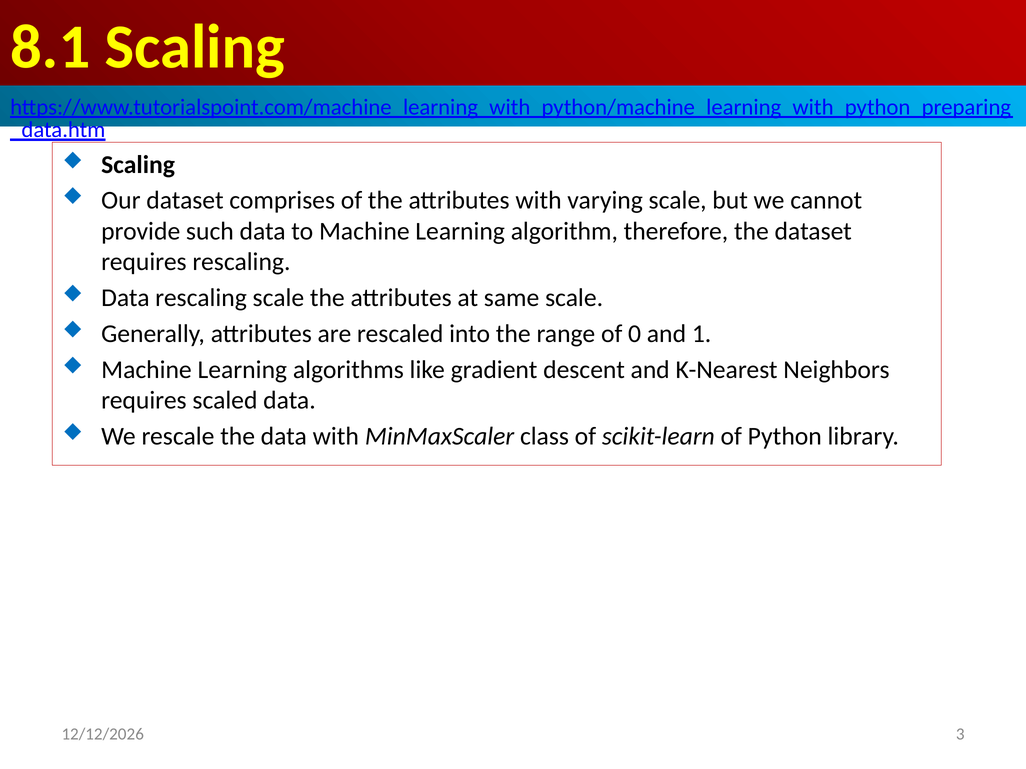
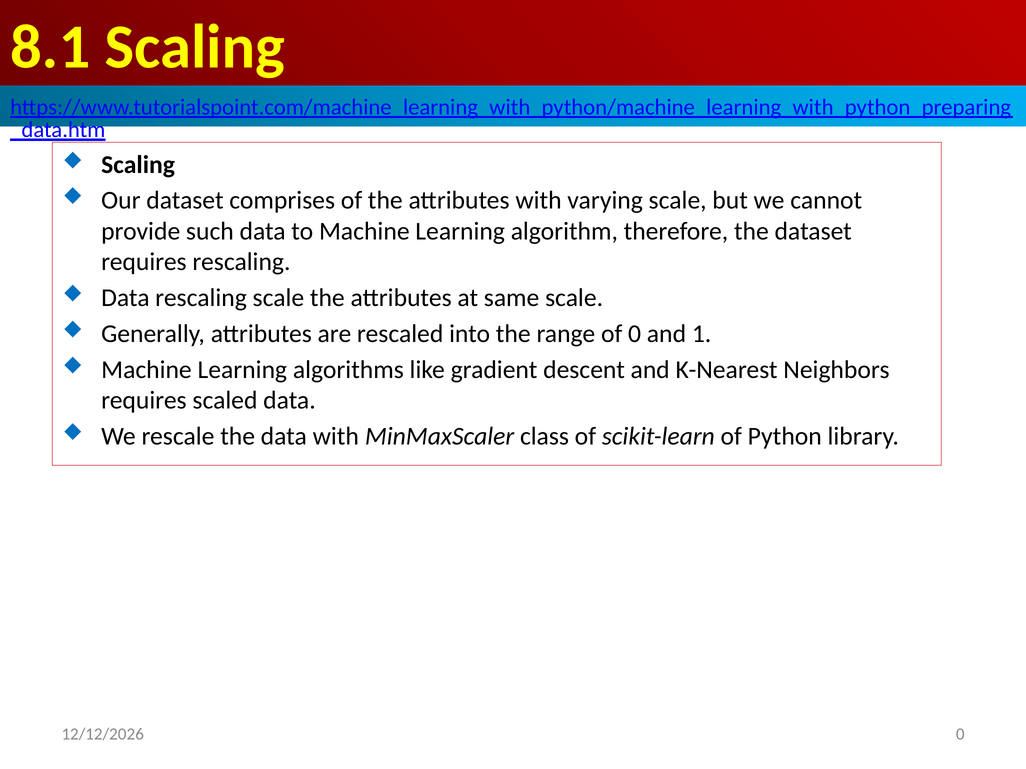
3 at (960, 735): 3 -> 0
